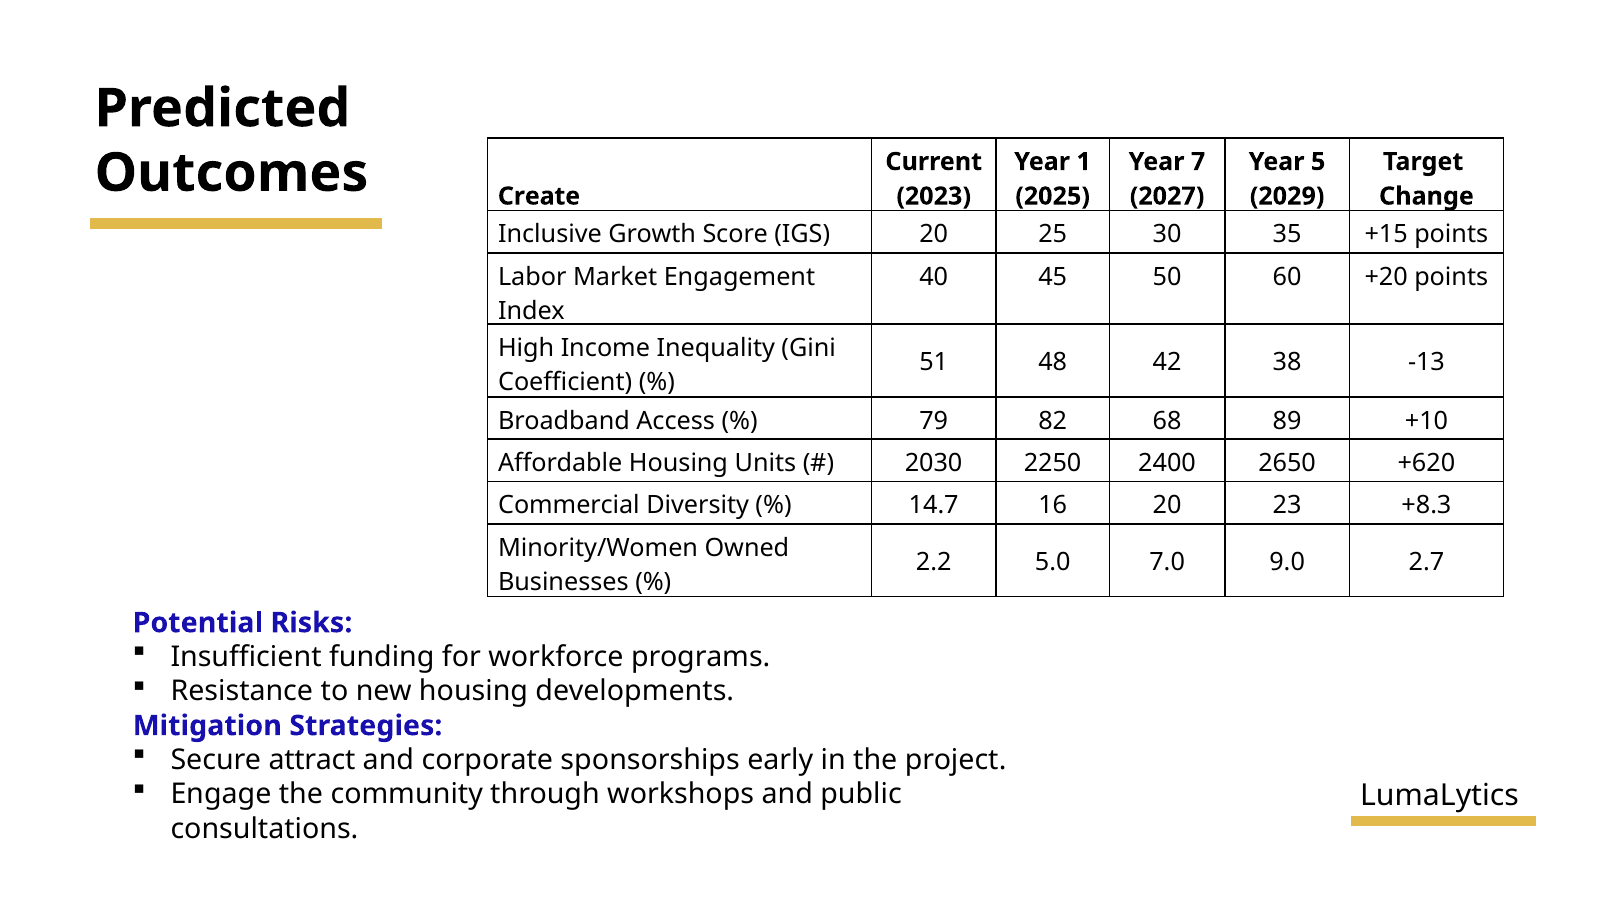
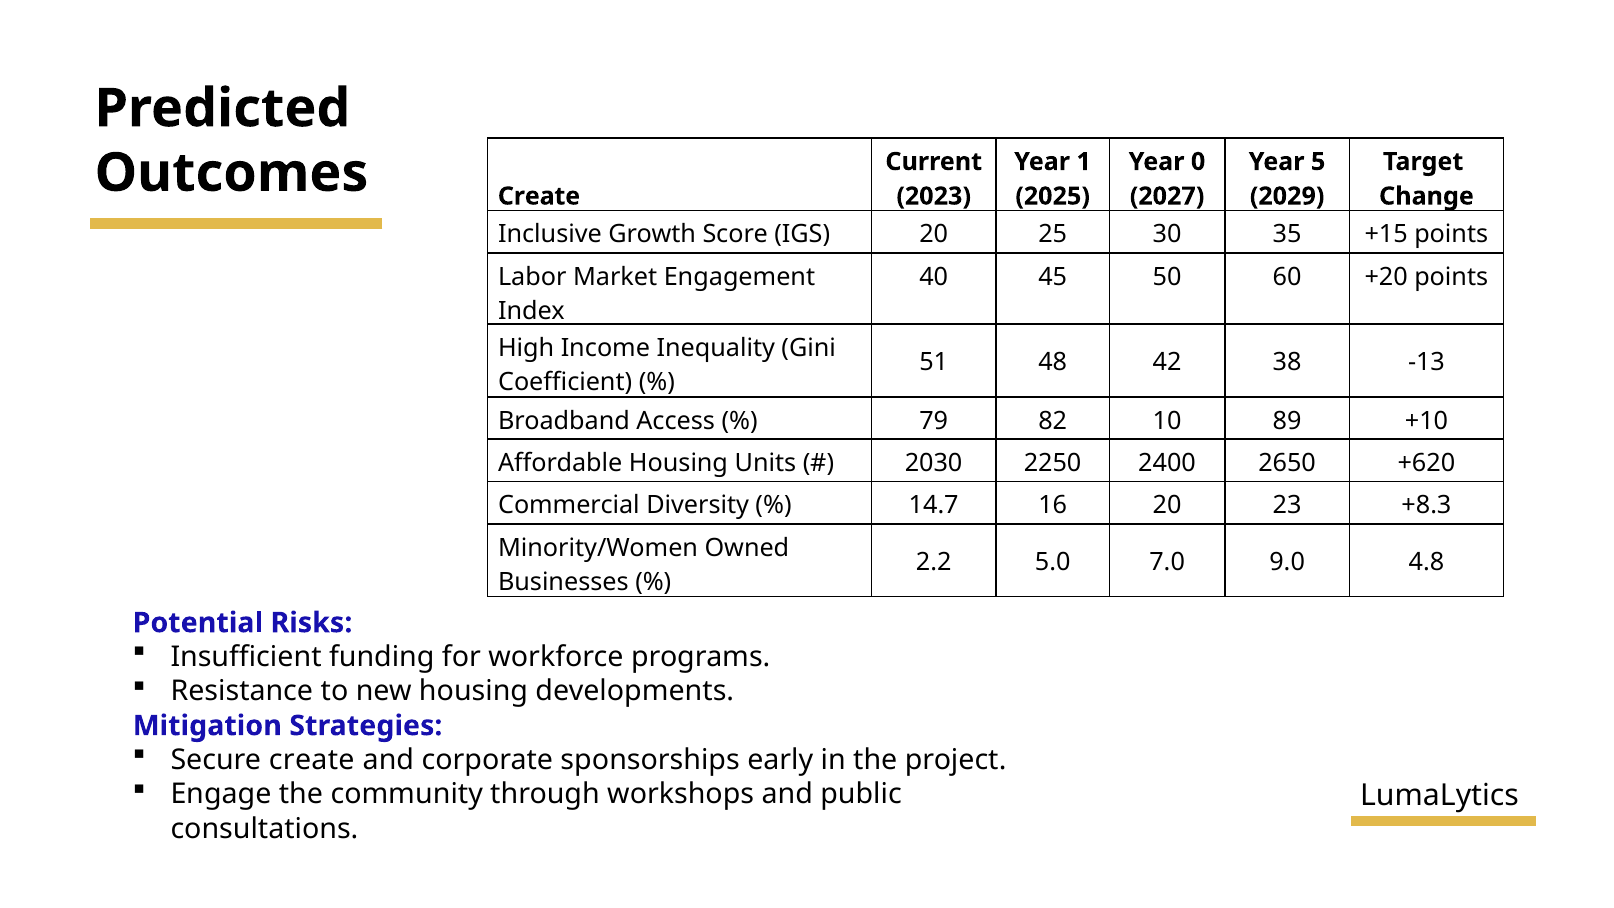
7: 7 -> 0
68: 68 -> 10
2.7: 2.7 -> 4.8
Secure attract: attract -> create
